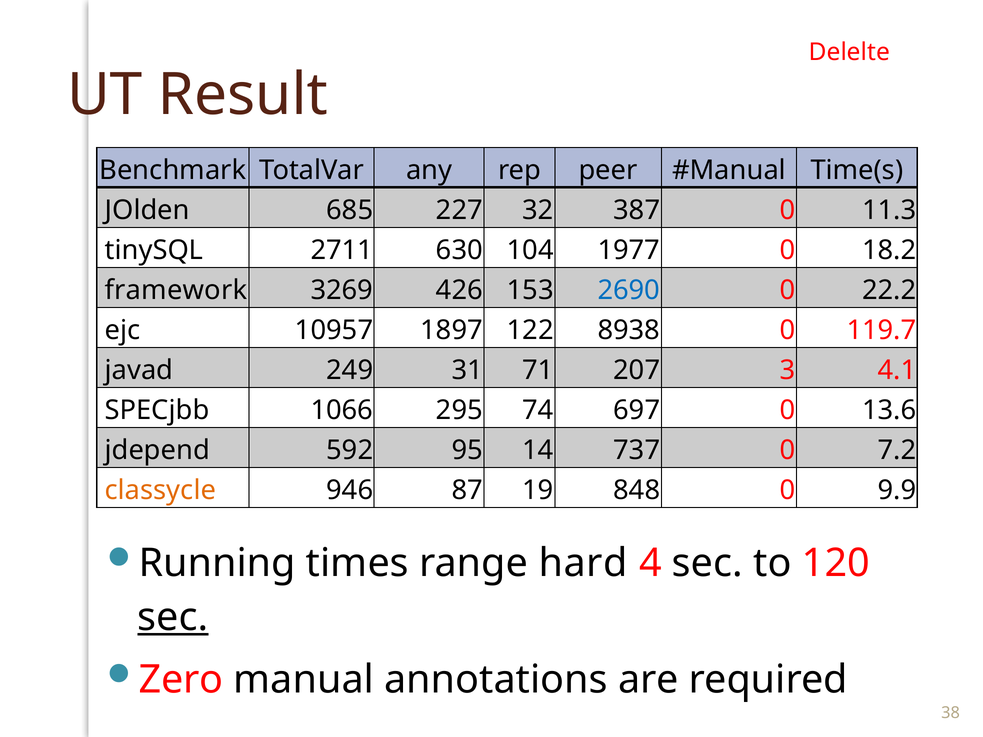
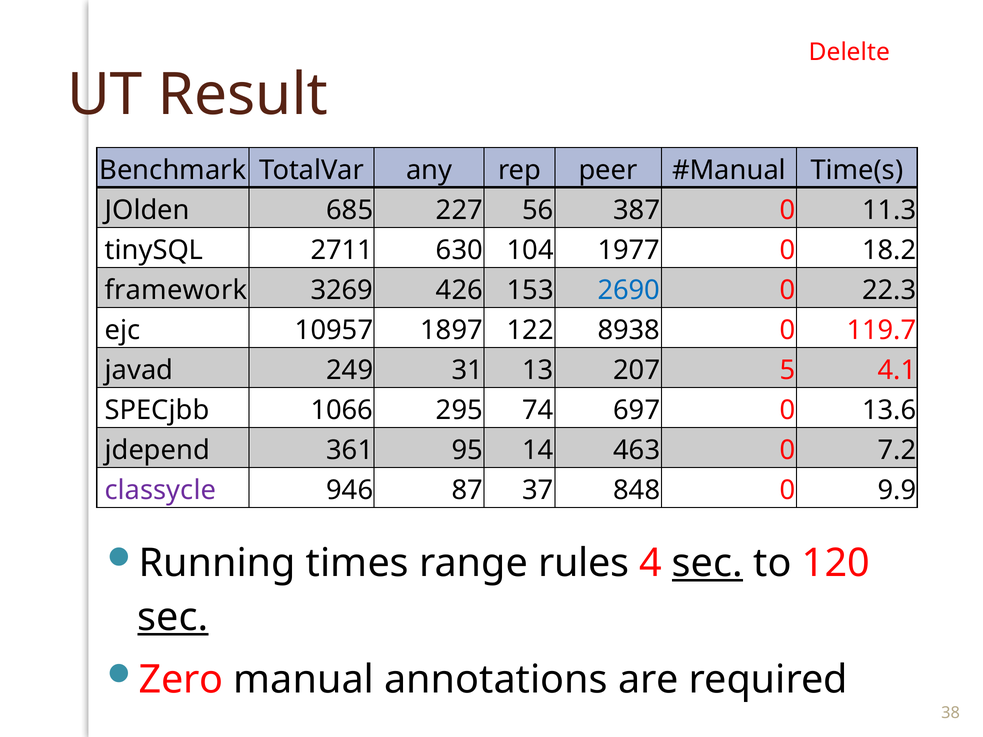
32: 32 -> 56
22.2: 22.2 -> 22.3
71: 71 -> 13
3: 3 -> 5
592: 592 -> 361
737: 737 -> 463
classycle colour: orange -> purple
19: 19 -> 37
hard: hard -> rules
sec at (707, 563) underline: none -> present
